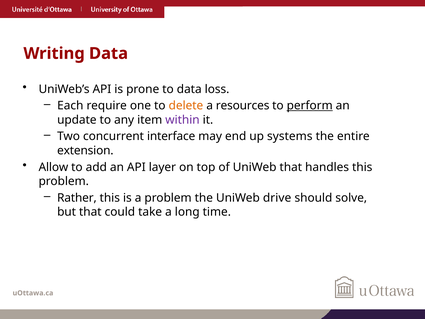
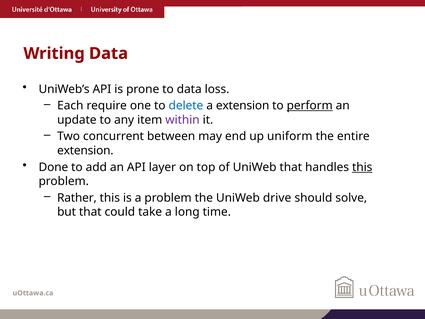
delete colour: orange -> blue
a resources: resources -> extension
interface: interface -> between
systems: systems -> uniform
Allow: Allow -> Done
this at (362, 167) underline: none -> present
